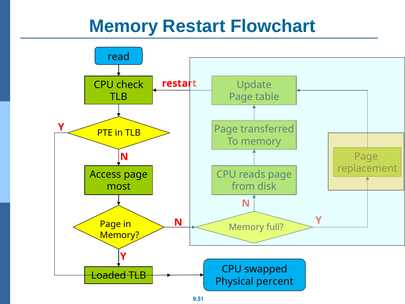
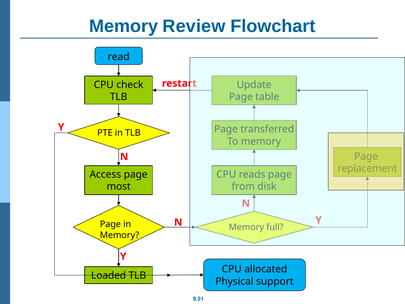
Memory Restart: Restart -> Review
swapped: swapped -> allocated
percent: percent -> support
